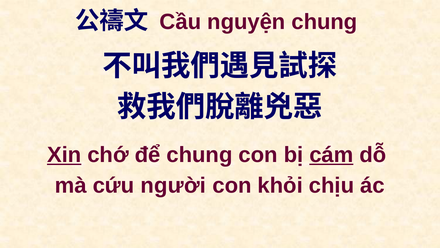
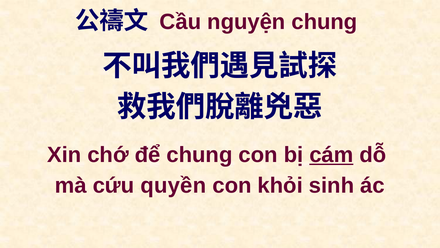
Xin underline: present -> none
người: người -> quyền
chịu: chịu -> sinh
